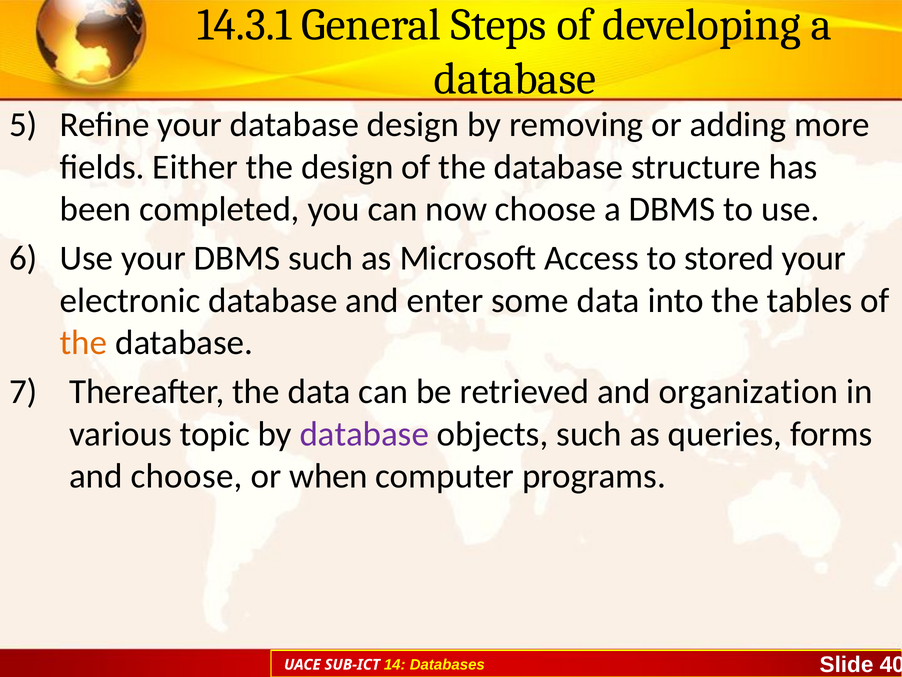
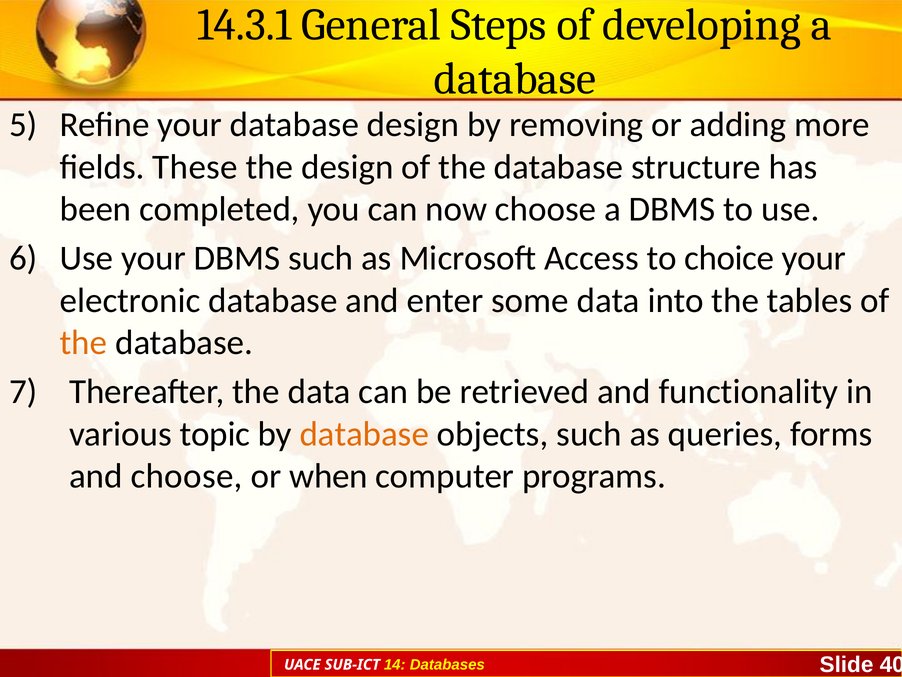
Either: Either -> These
stored: stored -> choice
organization: organization -> functionality
database at (364, 434) colour: purple -> orange
